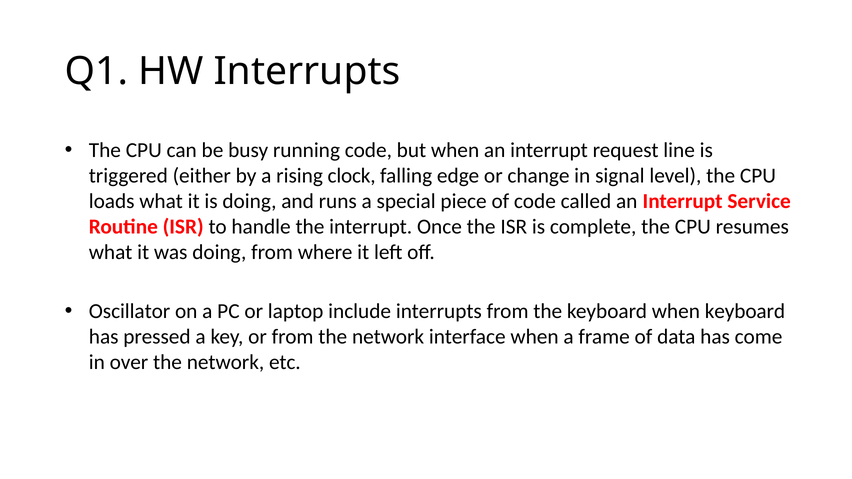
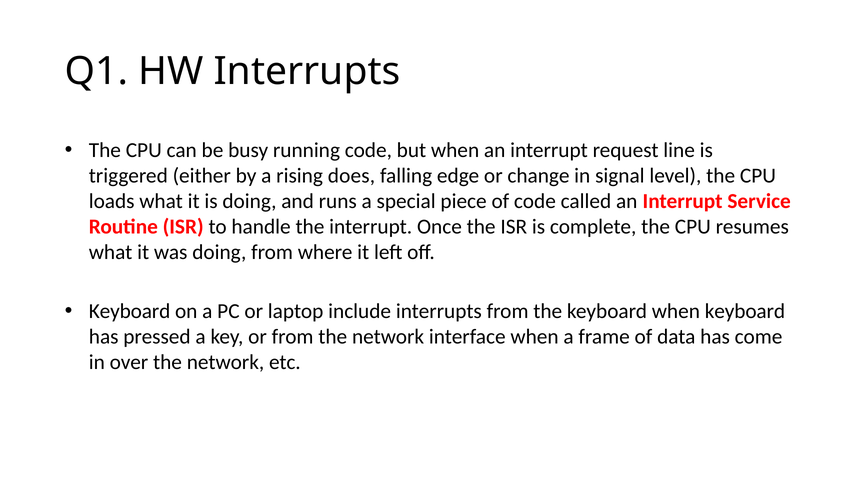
clock: clock -> does
Oscillator at (130, 312): Oscillator -> Keyboard
